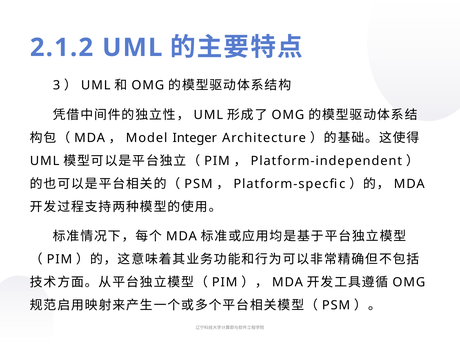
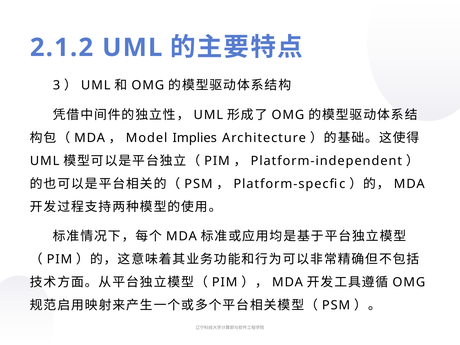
Integer: Integer -> Implies
